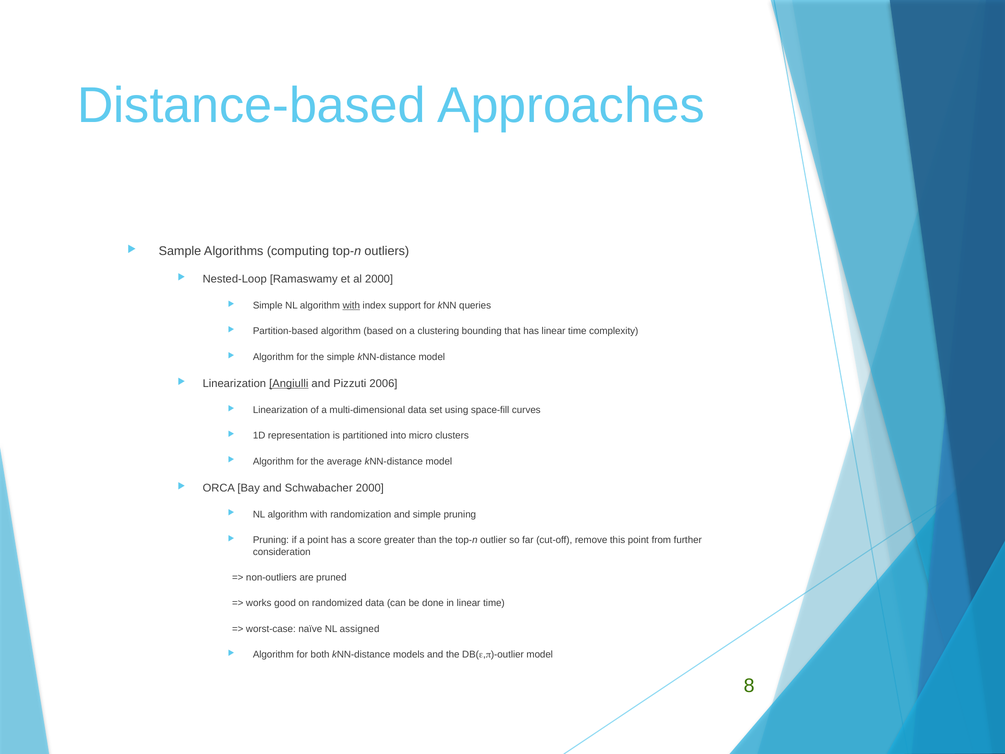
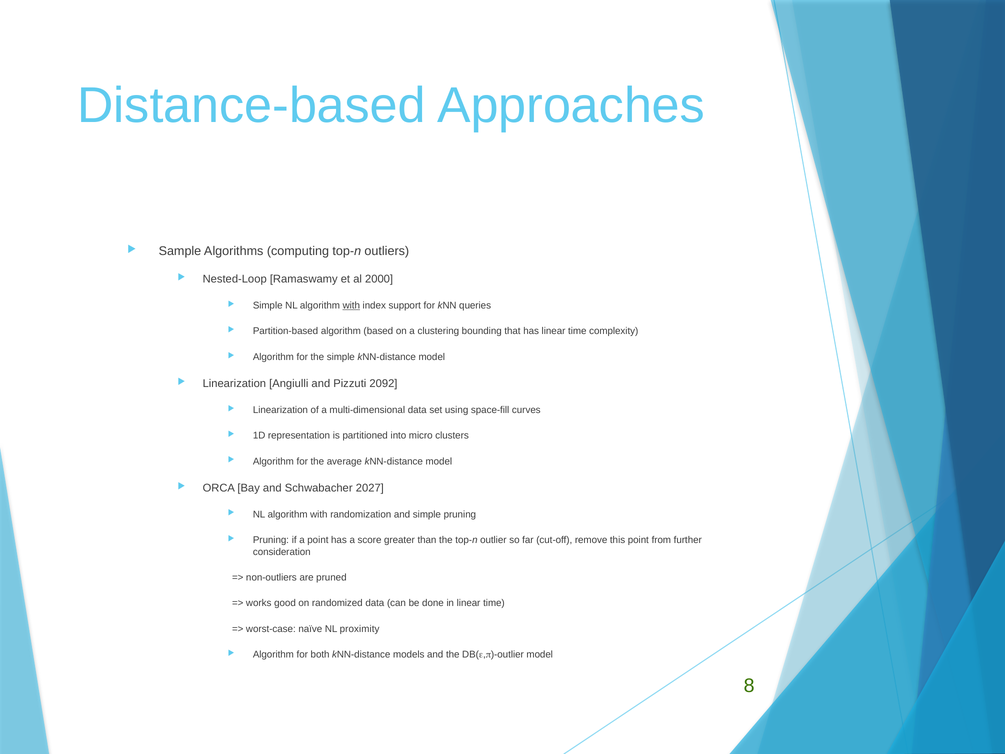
Angiulli underline: present -> none
2006: 2006 -> 2092
Schwabacher 2000: 2000 -> 2027
assigned: assigned -> proximity
